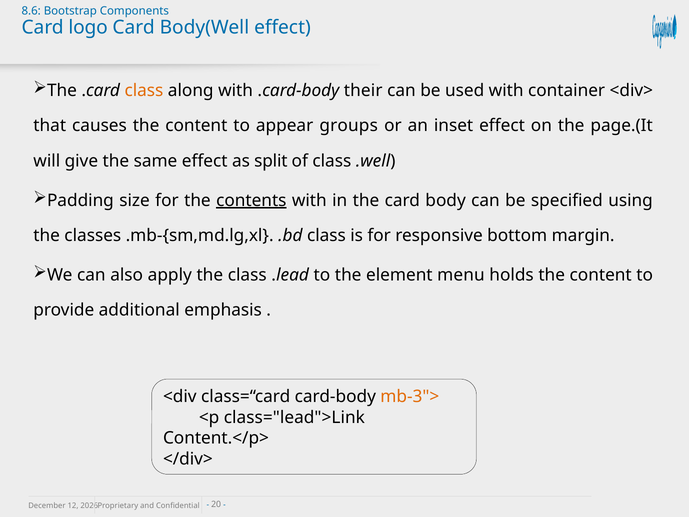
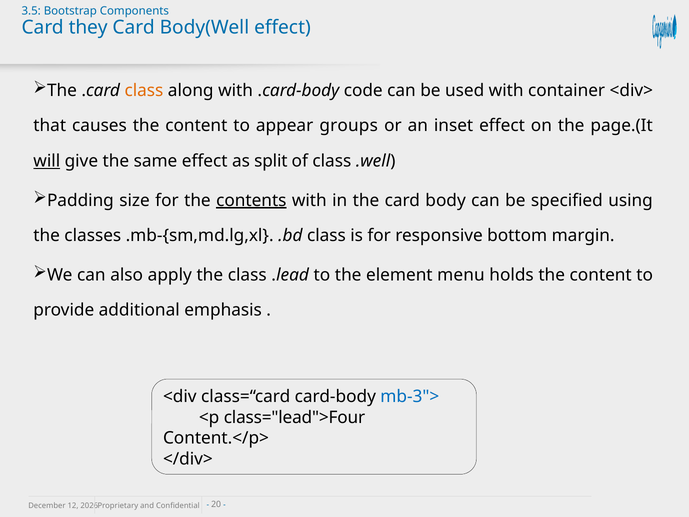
8.6: 8.6 -> 3.5
logo: logo -> they
their: their -> code
will underline: none -> present
mb-3"> colour: orange -> blue
class="lead">Link: class="lead">Link -> class="lead">Four
